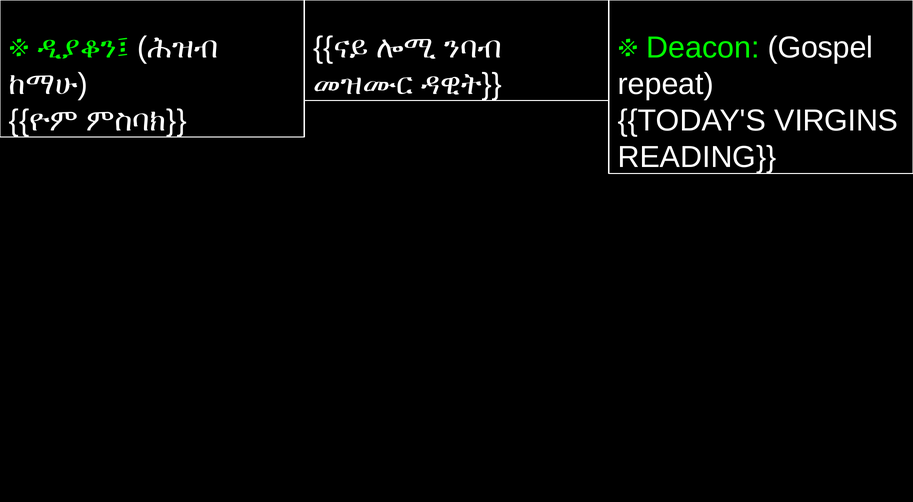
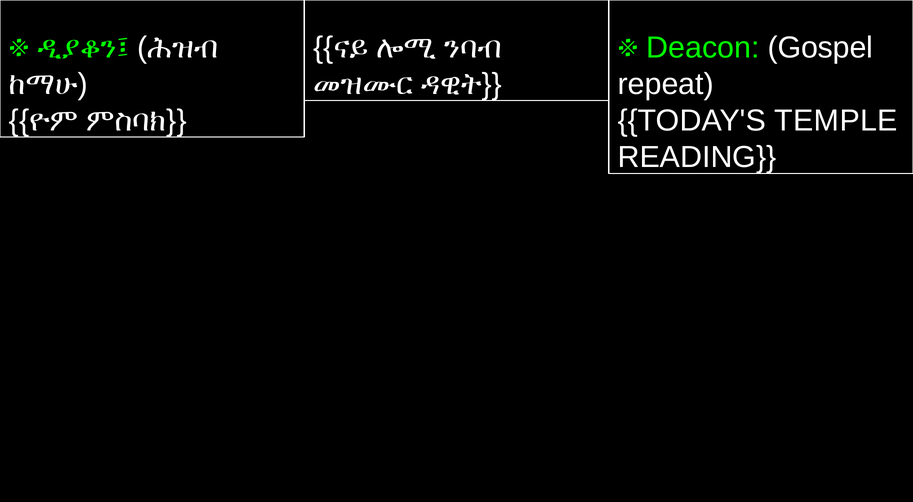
VIRGINS: VIRGINS -> TEMPLE
